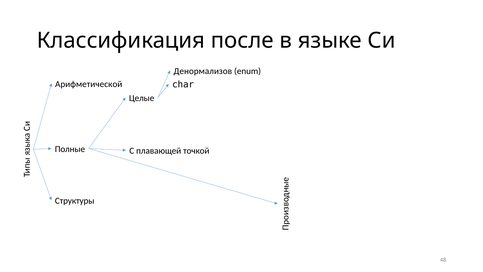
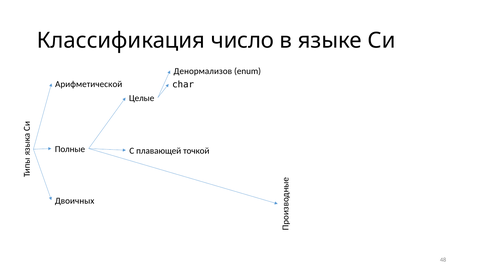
после: после -> число
Структуры: Структуры -> Двоичных
